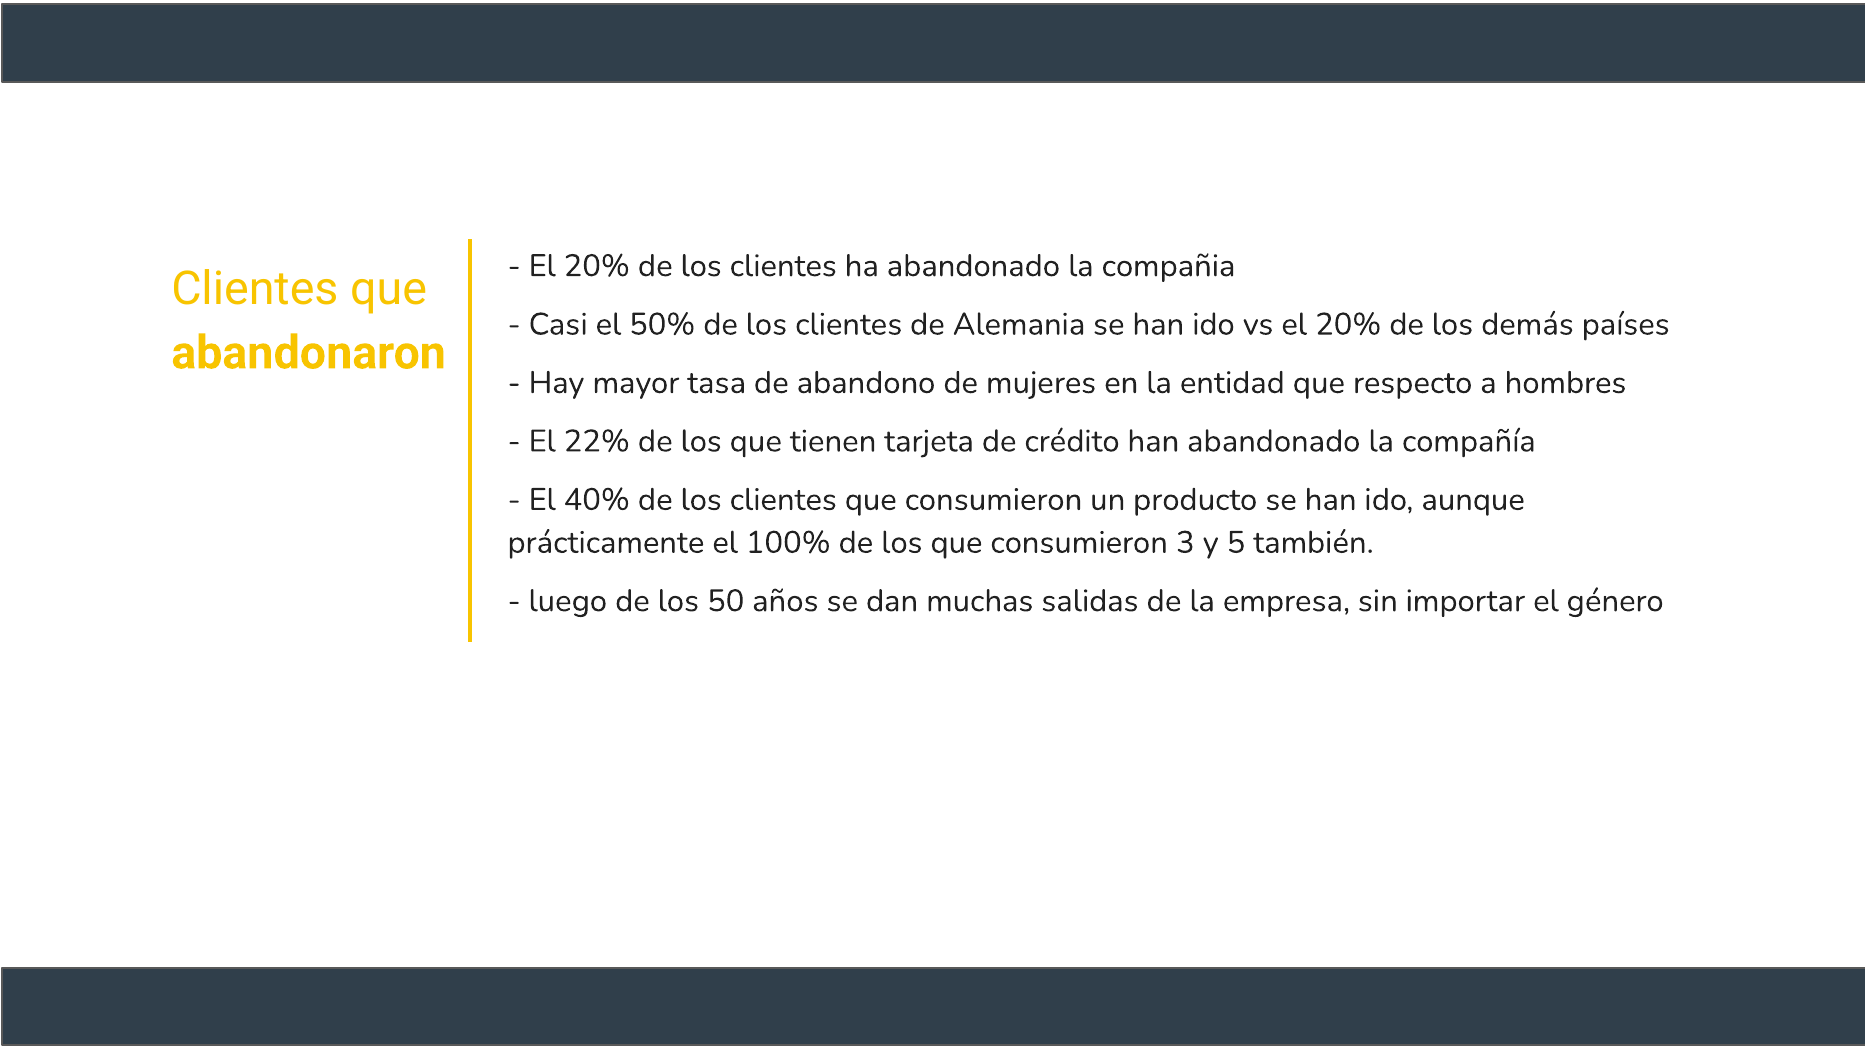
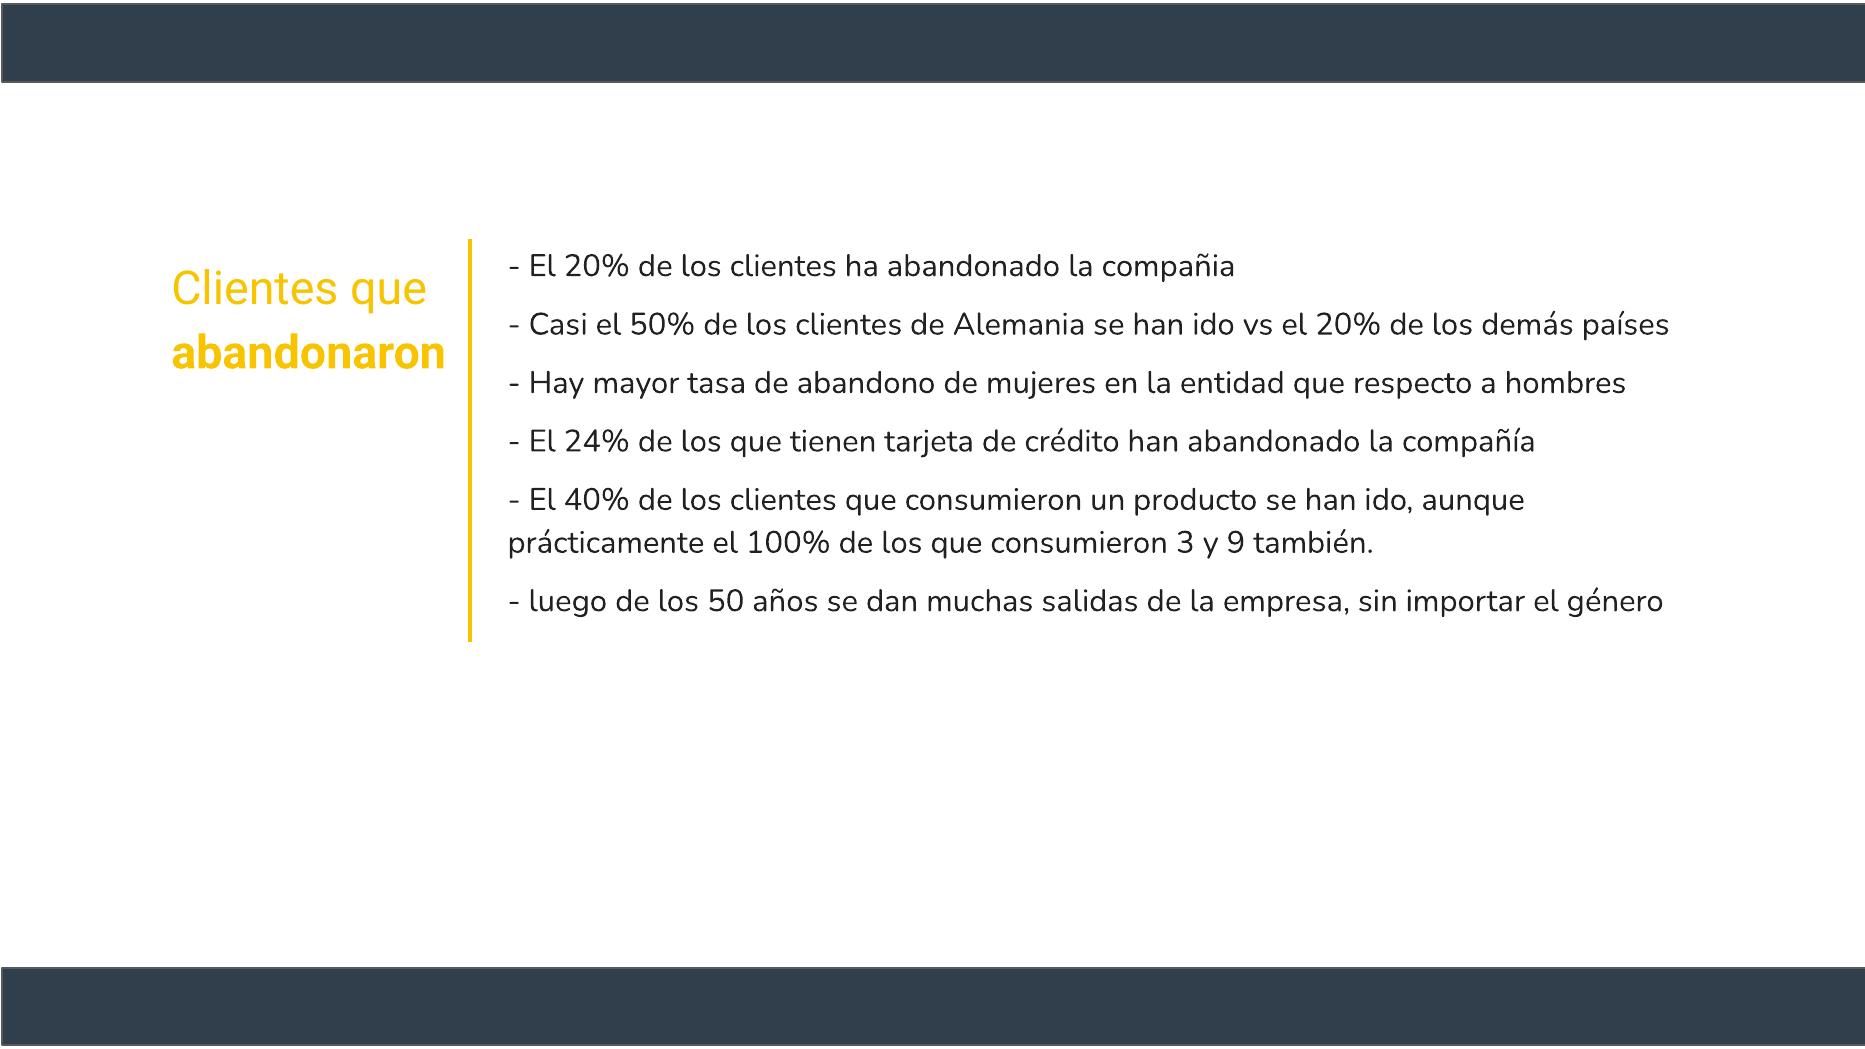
22%: 22% -> 24%
5: 5 -> 9
